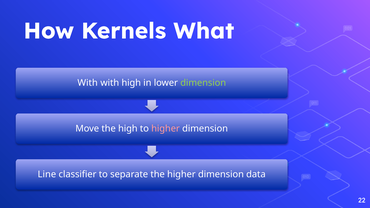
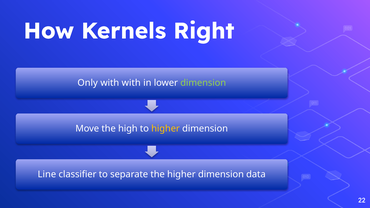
What: What -> Right
With at (88, 83): With -> Only
with high: high -> with
higher at (166, 129) colour: pink -> yellow
